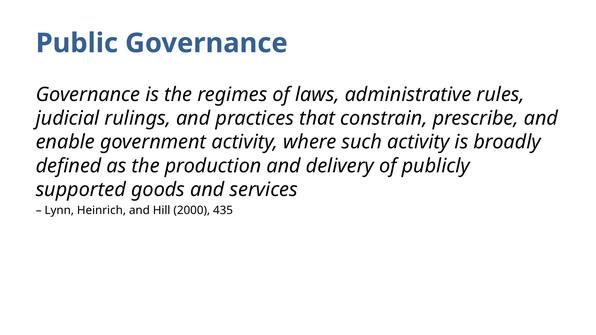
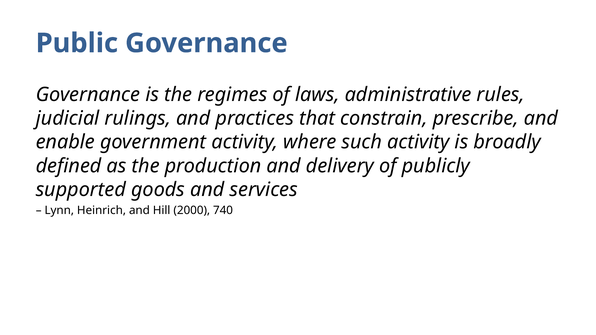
435: 435 -> 740
